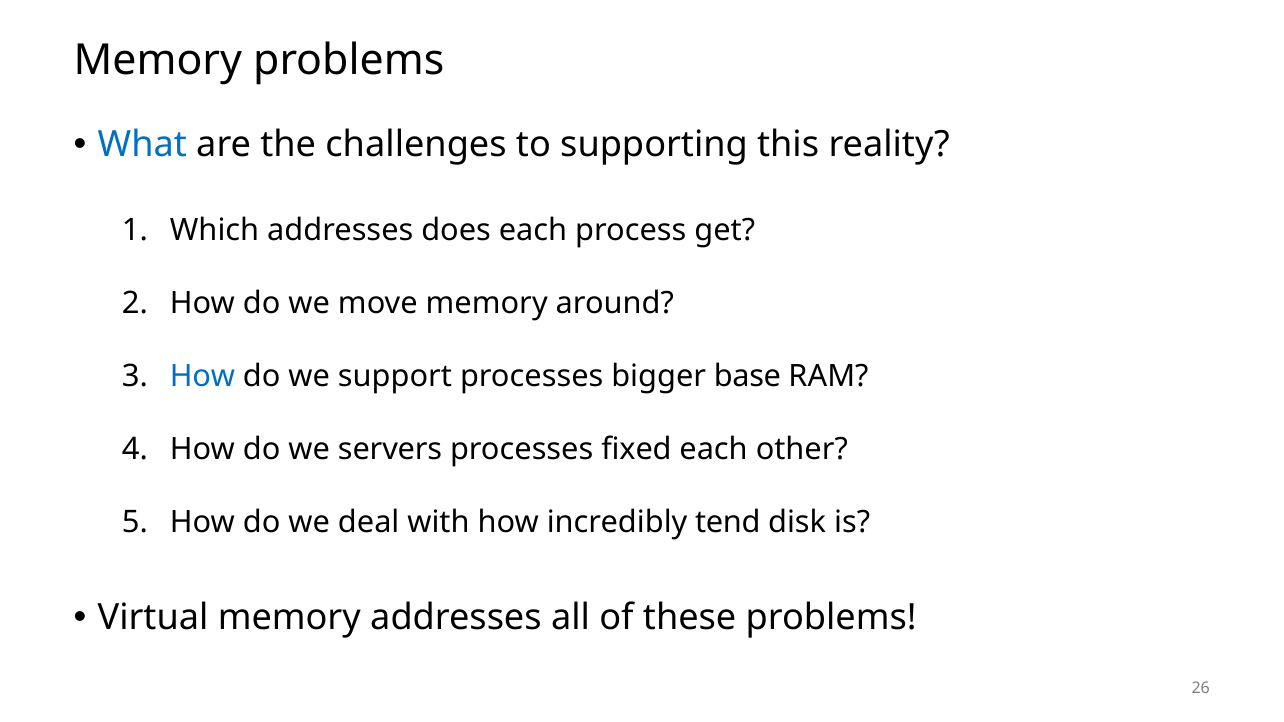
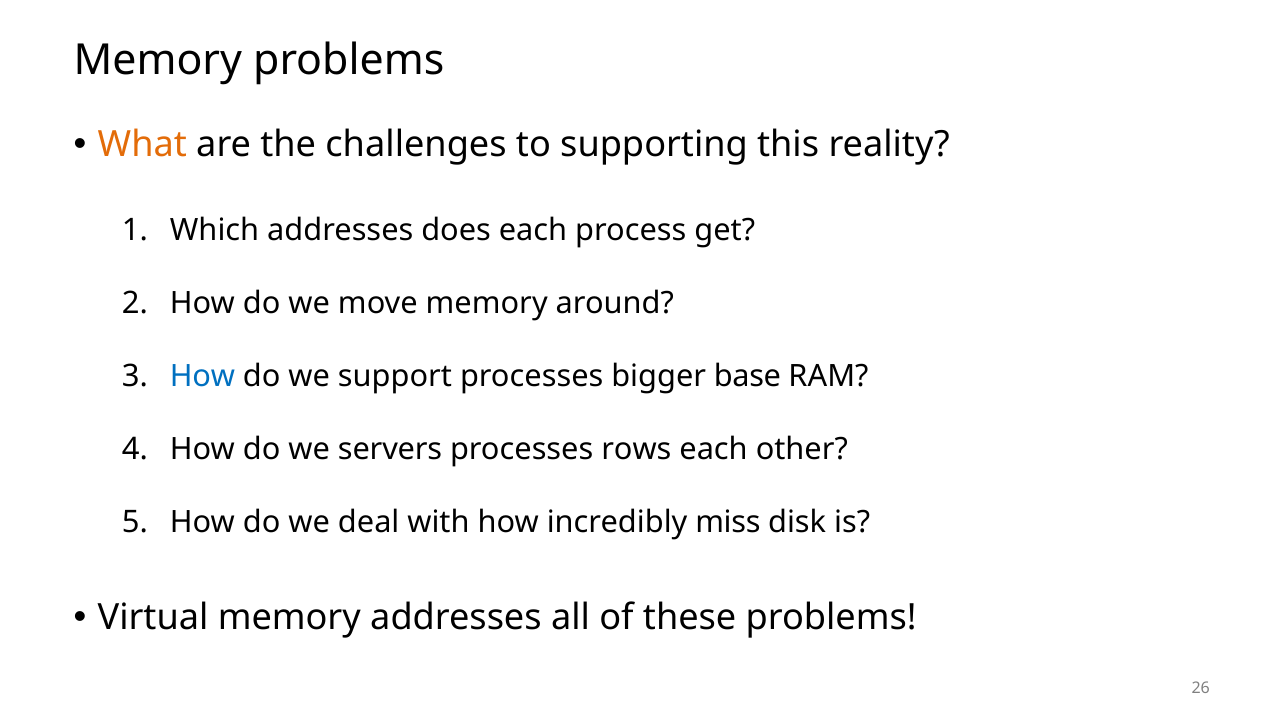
What colour: blue -> orange
fixed: fixed -> rows
tend: tend -> miss
